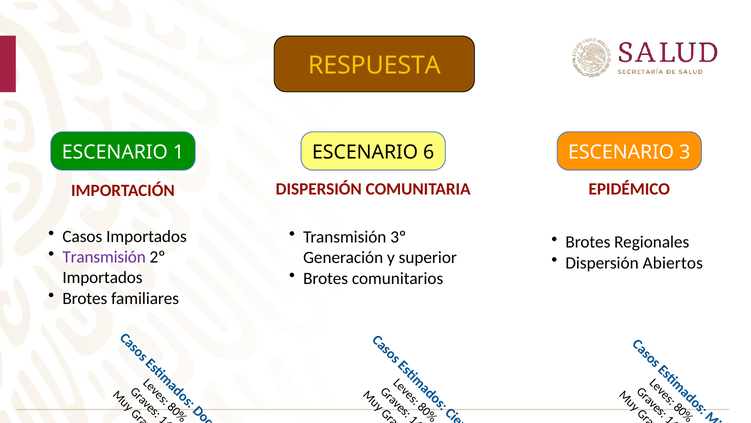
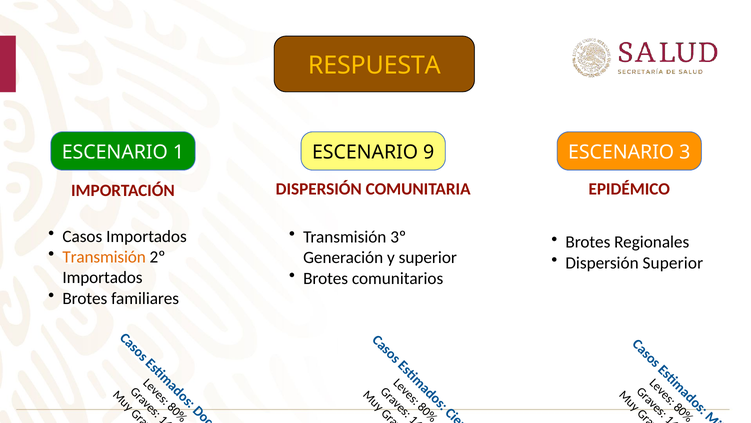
ESCENARIO 6: 6 -> 9
Transmisión at (104, 257) colour: purple -> orange
Dispersión Abiertos: Abiertos -> Superior
